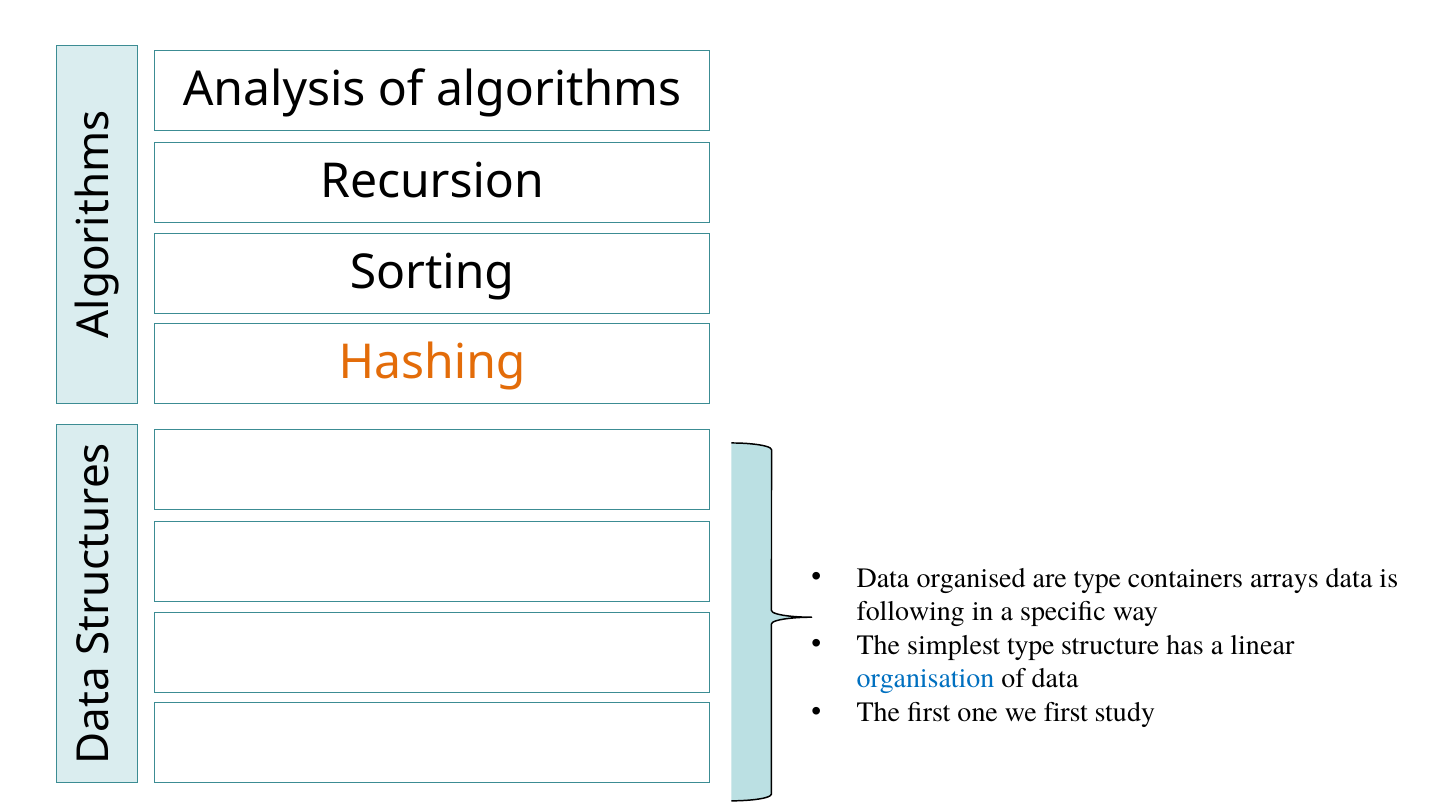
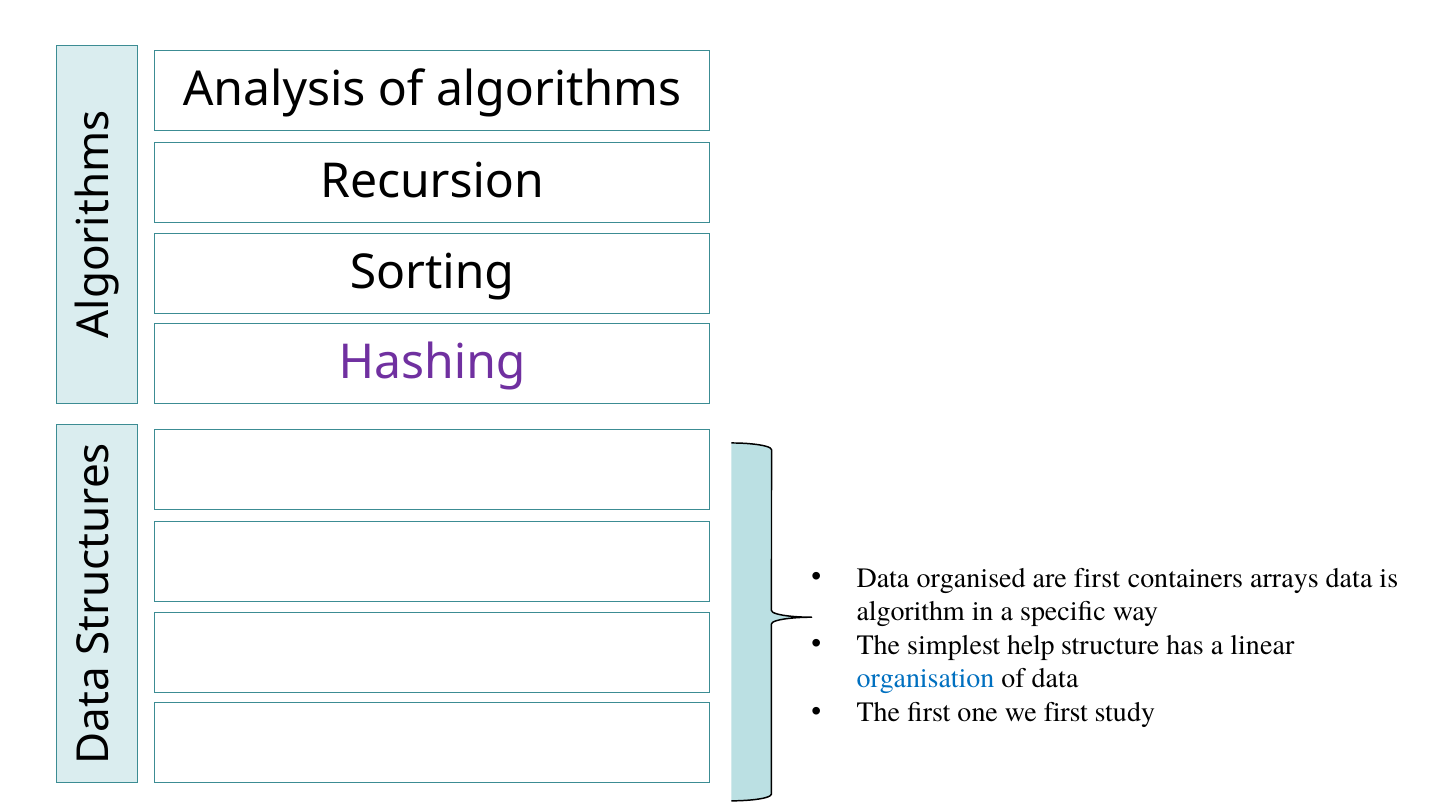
Hashing colour: orange -> purple
are type: type -> first
following: following -> algorithm
simplest type: type -> help
